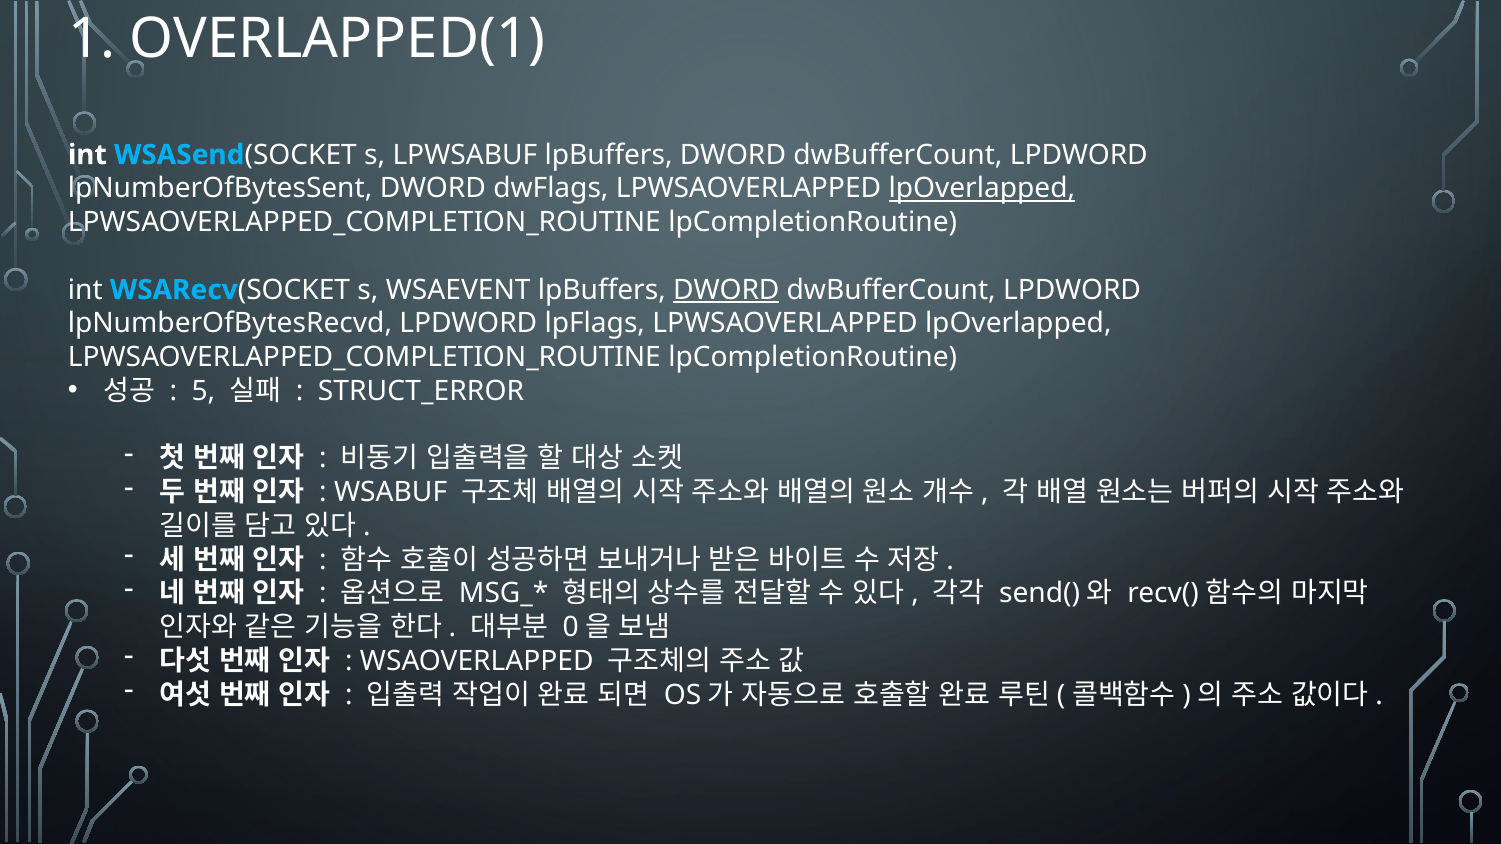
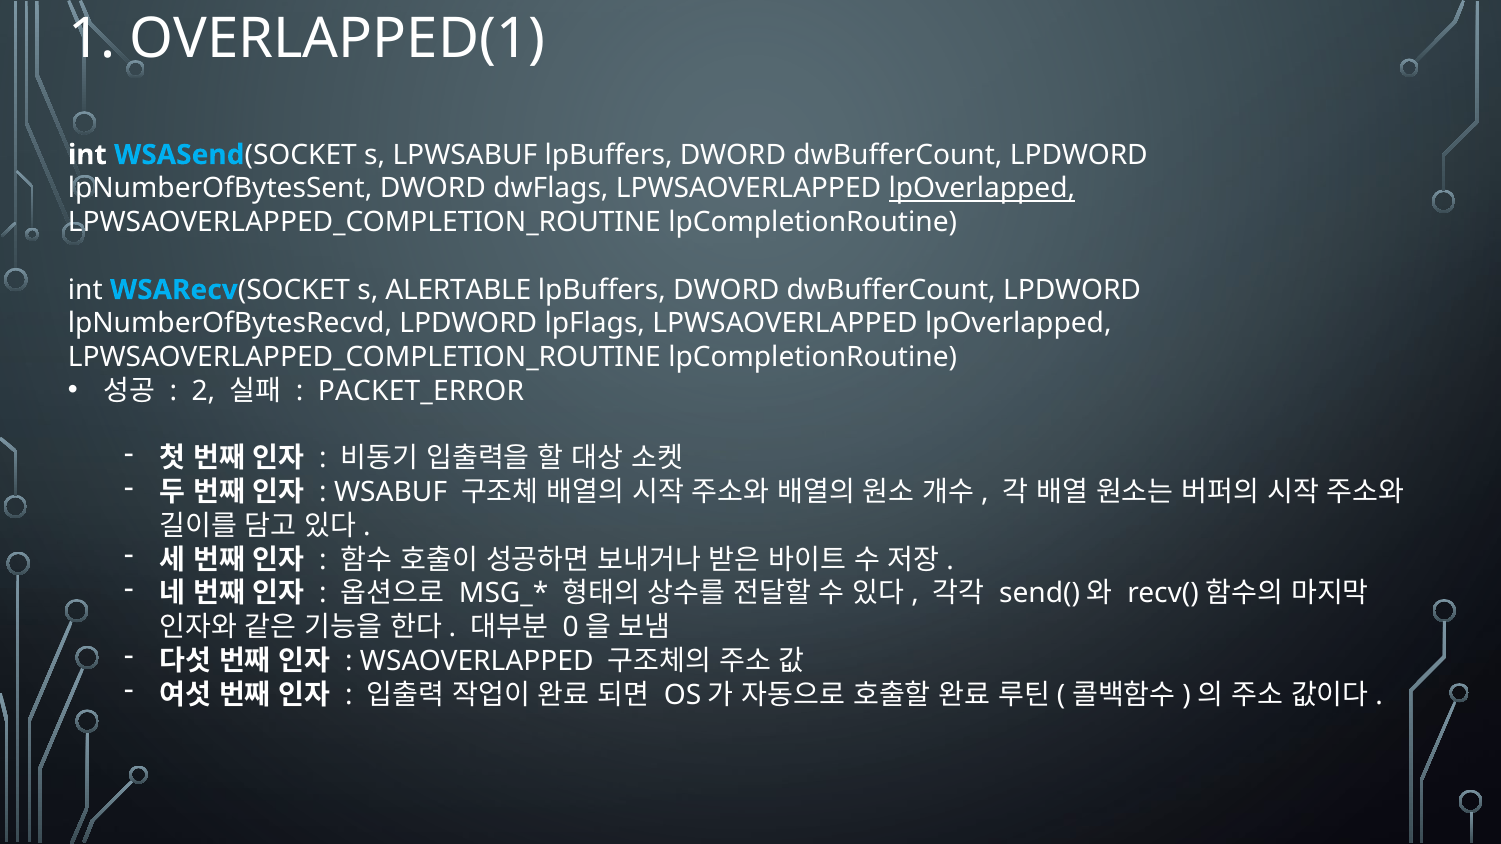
WSAEVENT: WSAEVENT -> ALERTABLE
DWORD at (726, 290) underline: present -> none
5: 5 -> 2
STRUCT_ERROR: STRUCT_ERROR -> PACKET_ERROR
